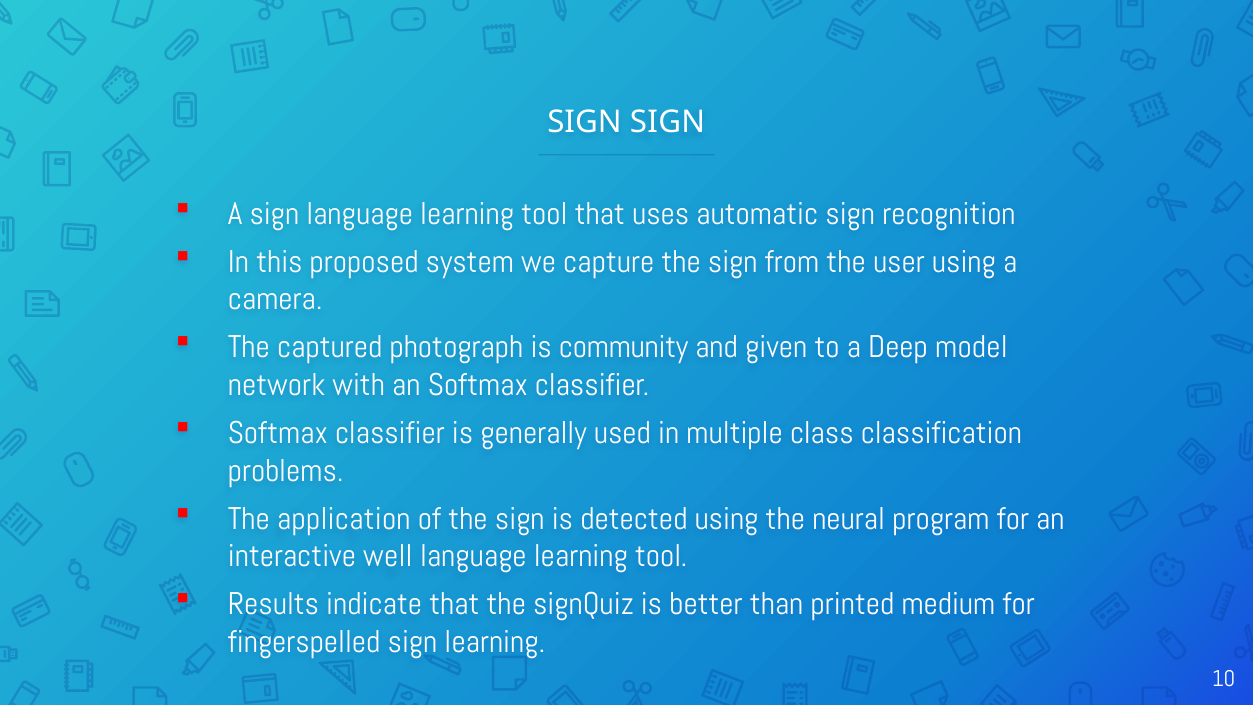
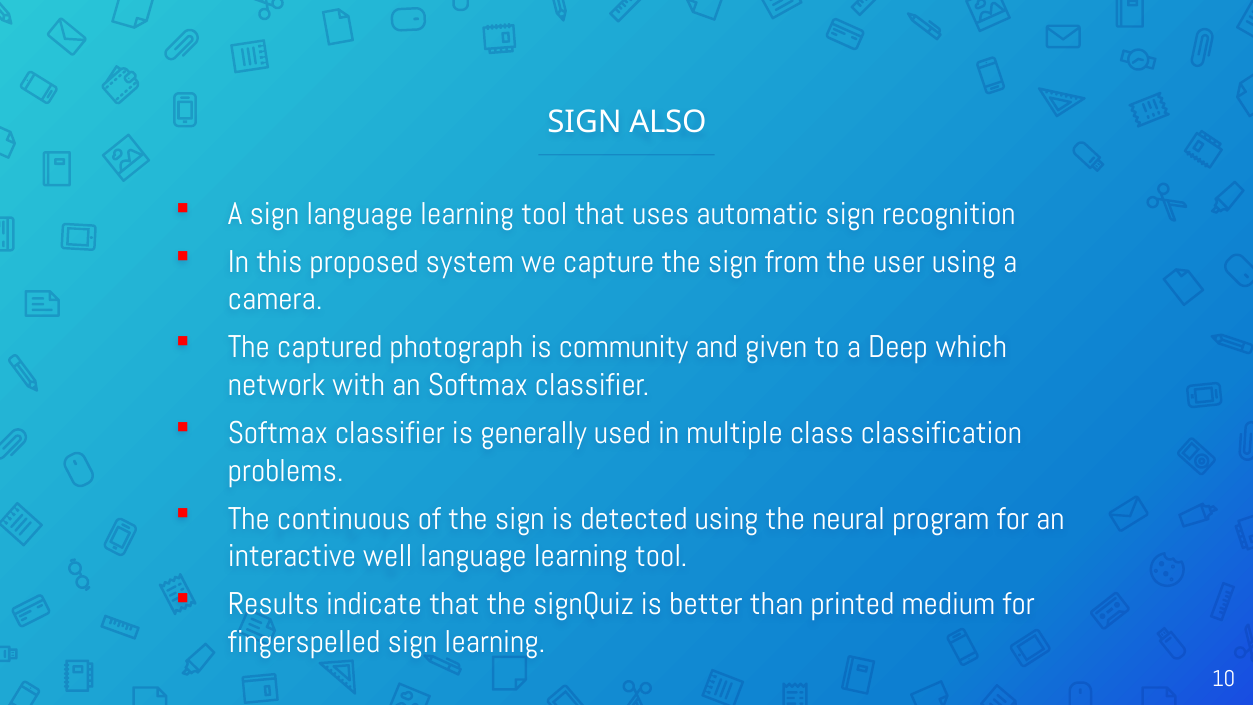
SIGN SIGN: SIGN -> ALSO
model: model -> which
application: application -> continuous
